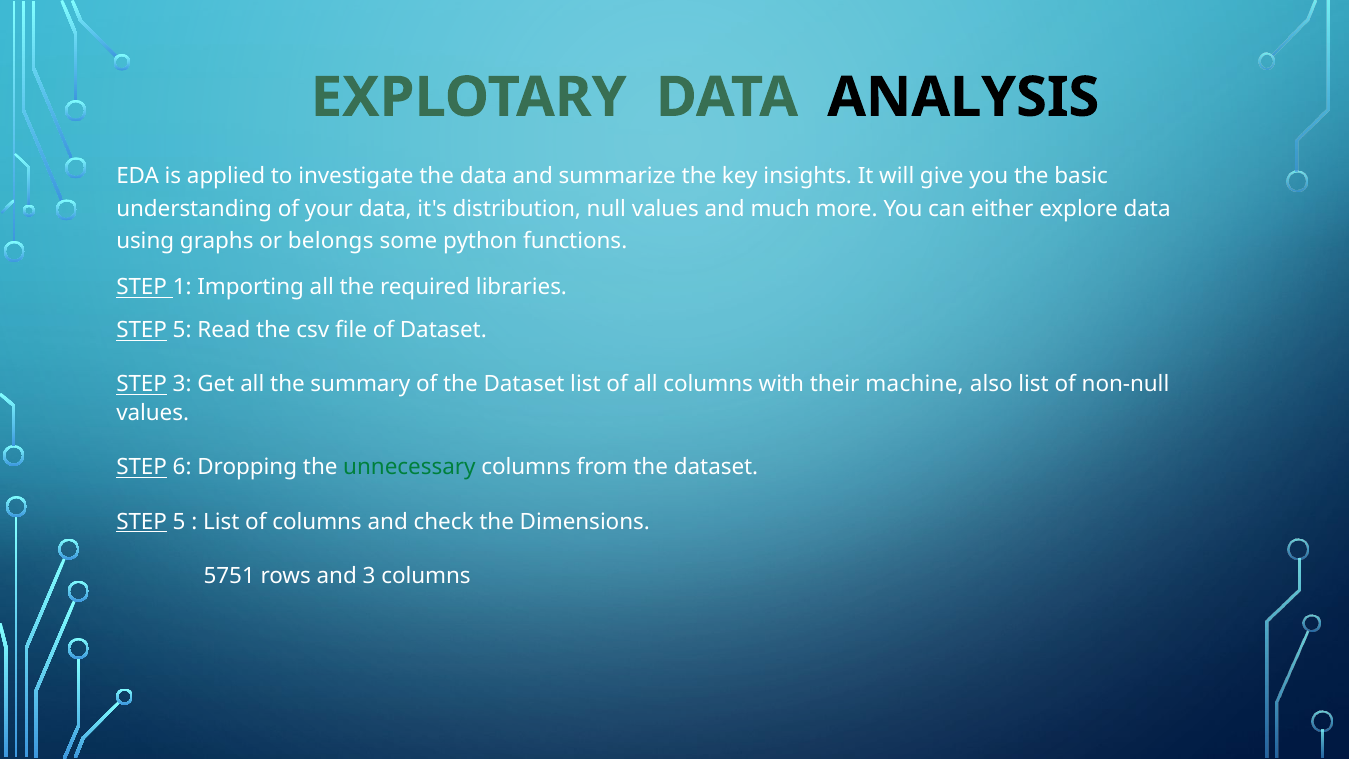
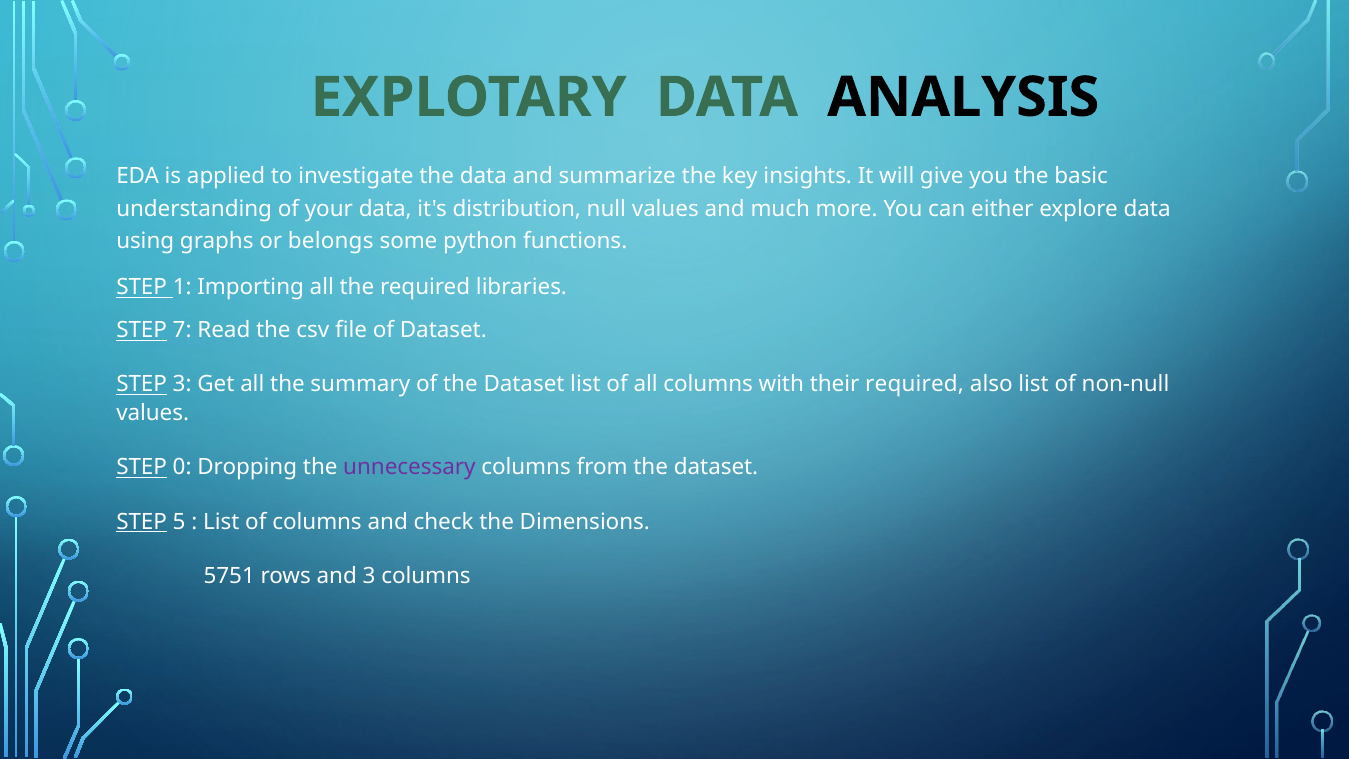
5 at (182, 330): 5 -> 7
their machine: machine -> required
6: 6 -> 0
unnecessary colour: green -> purple
